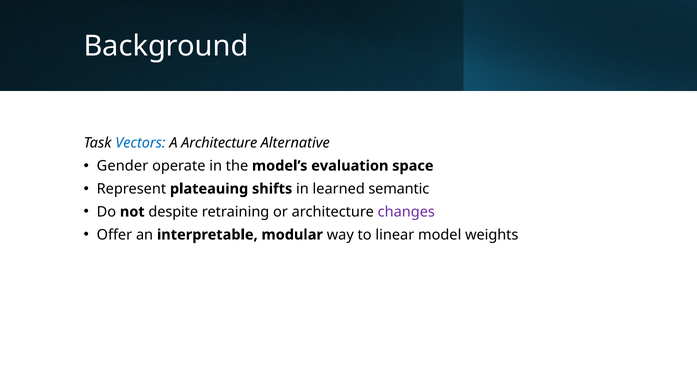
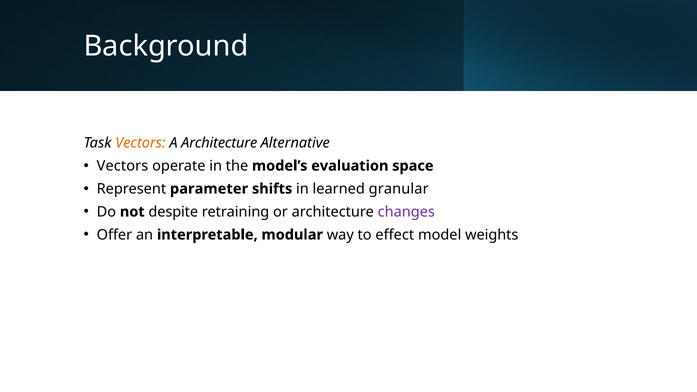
Vectors at (140, 143) colour: blue -> orange
Gender at (122, 166): Gender -> Vectors
plateauing: plateauing -> parameter
semantic: semantic -> granular
linear: linear -> effect
